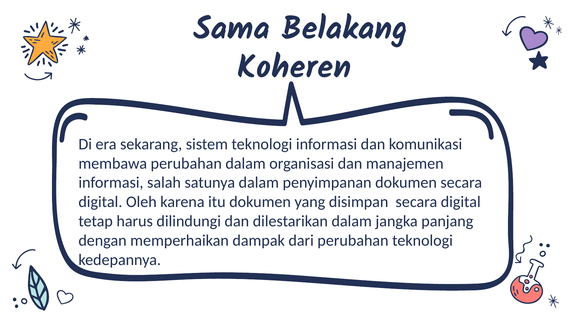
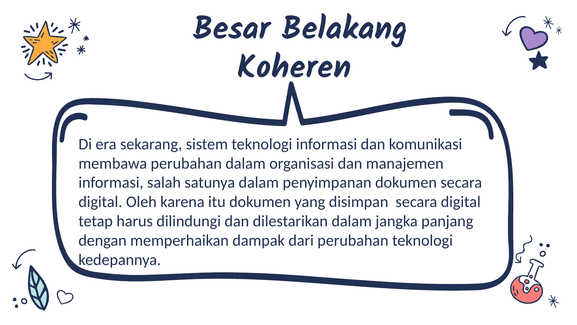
Sama: Sama -> Besar
